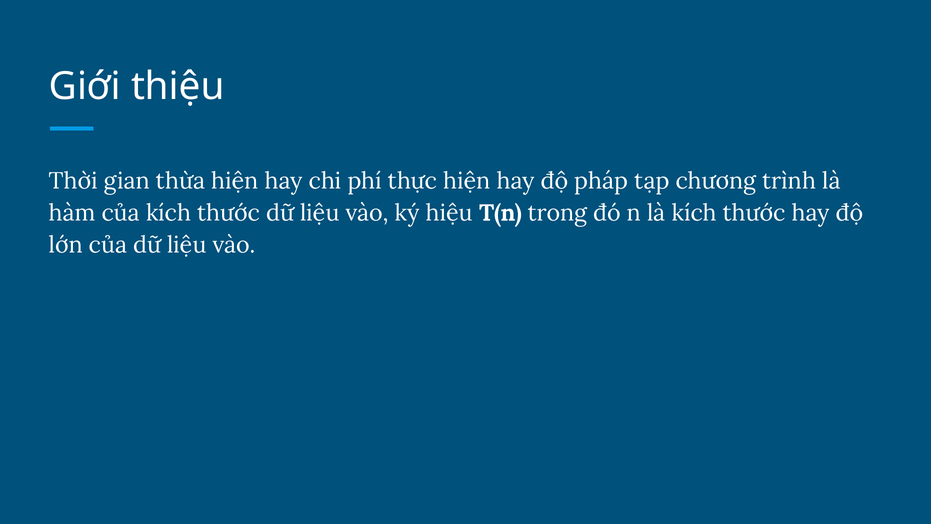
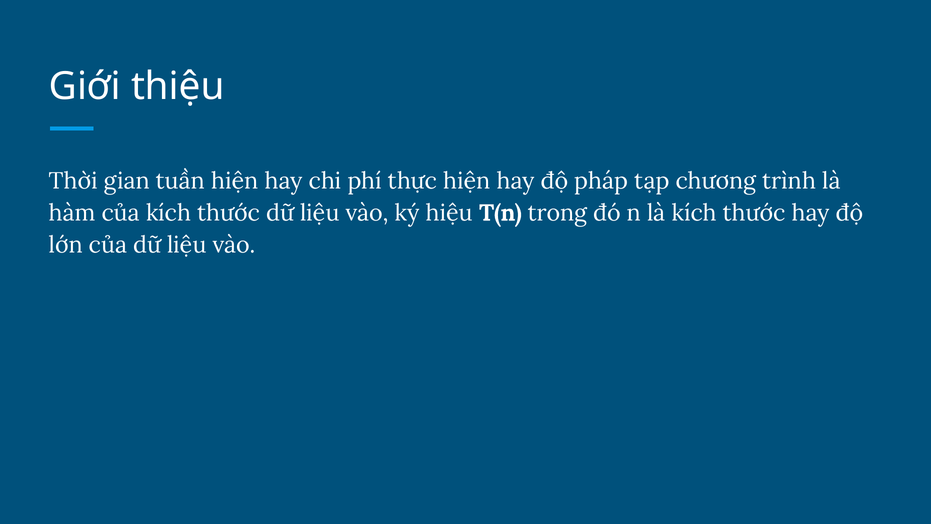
thừa: thừa -> tuần
